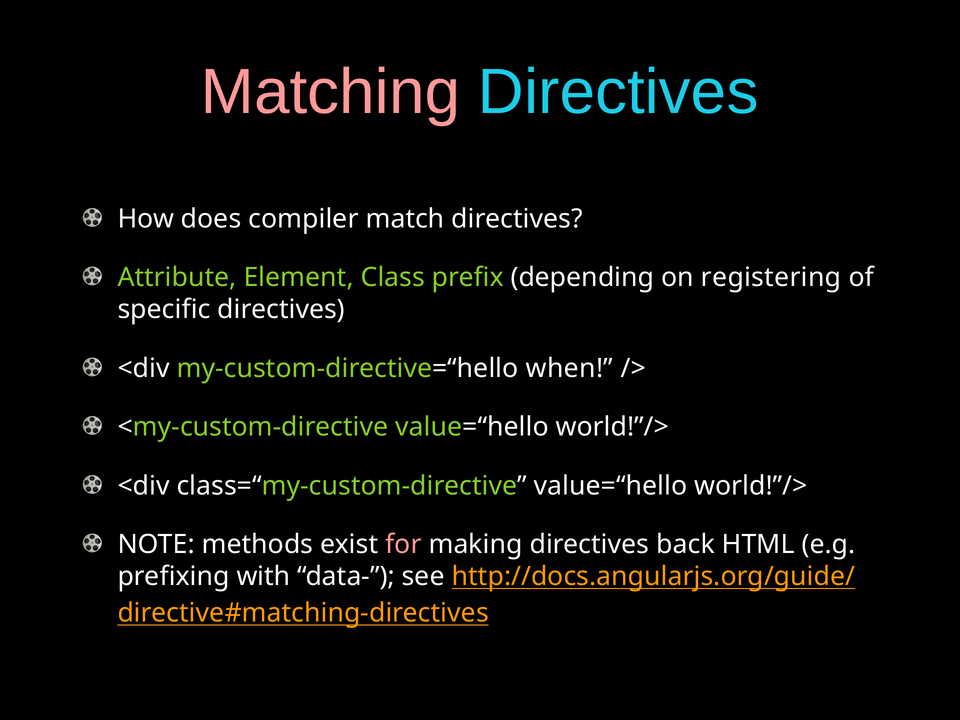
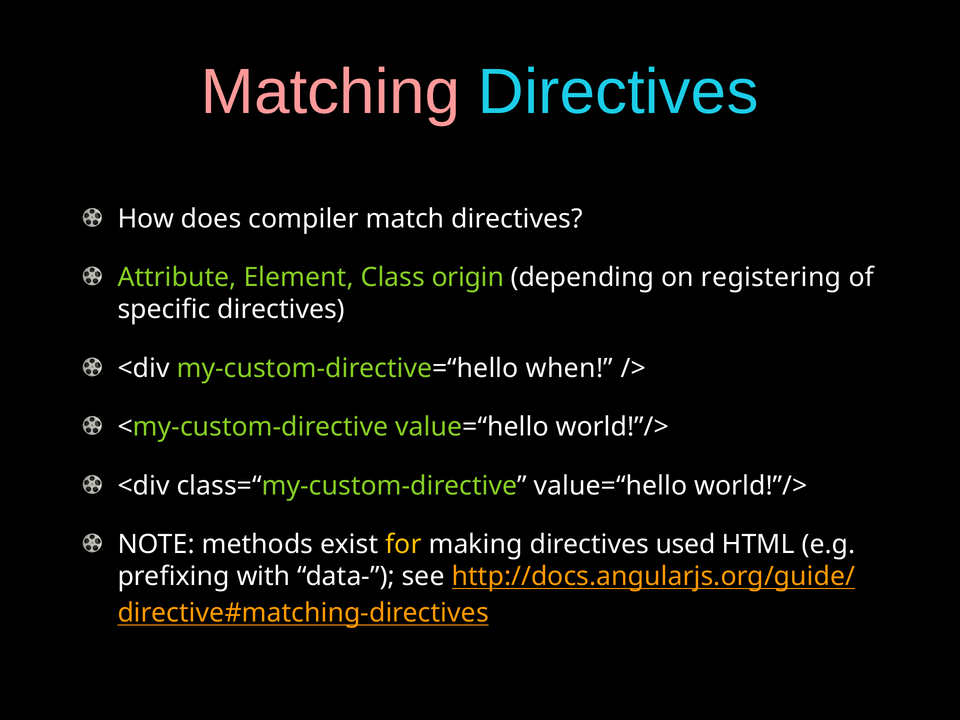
prefix: prefix -> origin
for colour: pink -> yellow
back: back -> used
